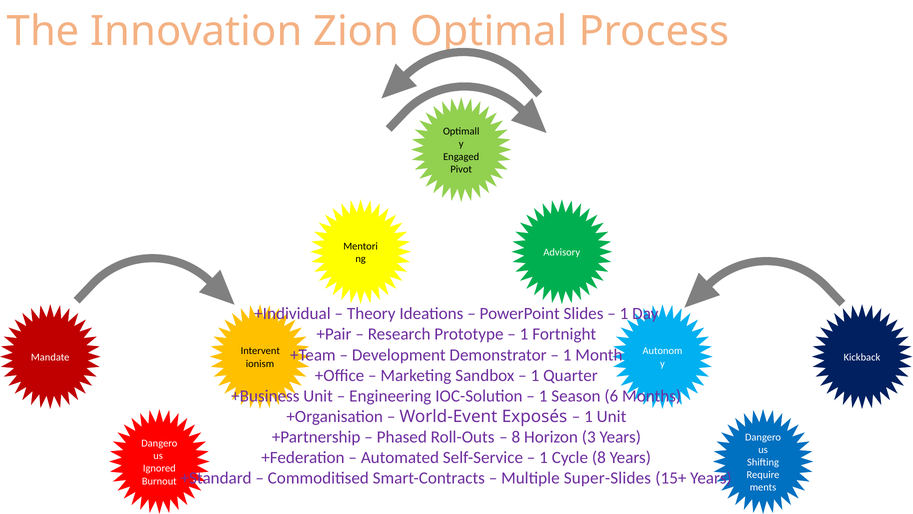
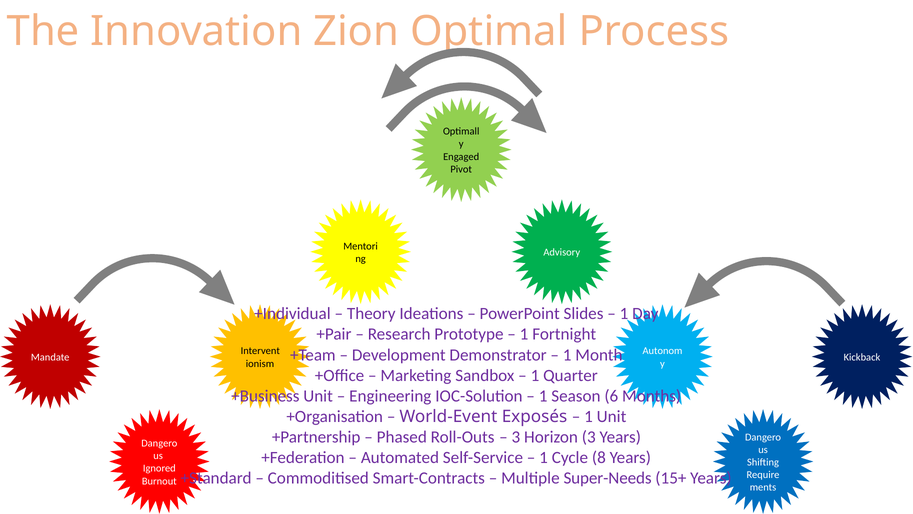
8 at (516, 437): 8 -> 3
Super-Slides: Super-Slides -> Super-Needs
